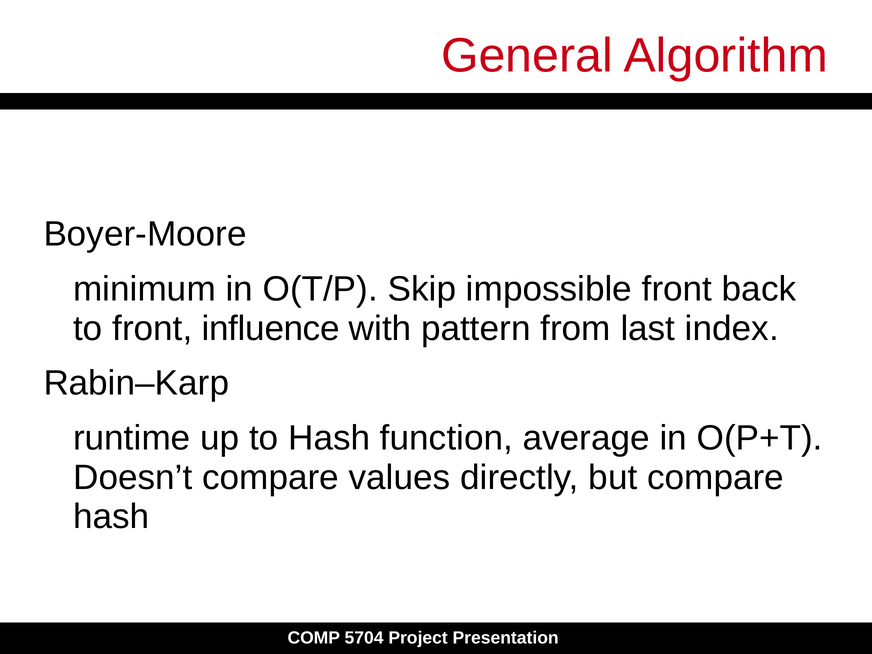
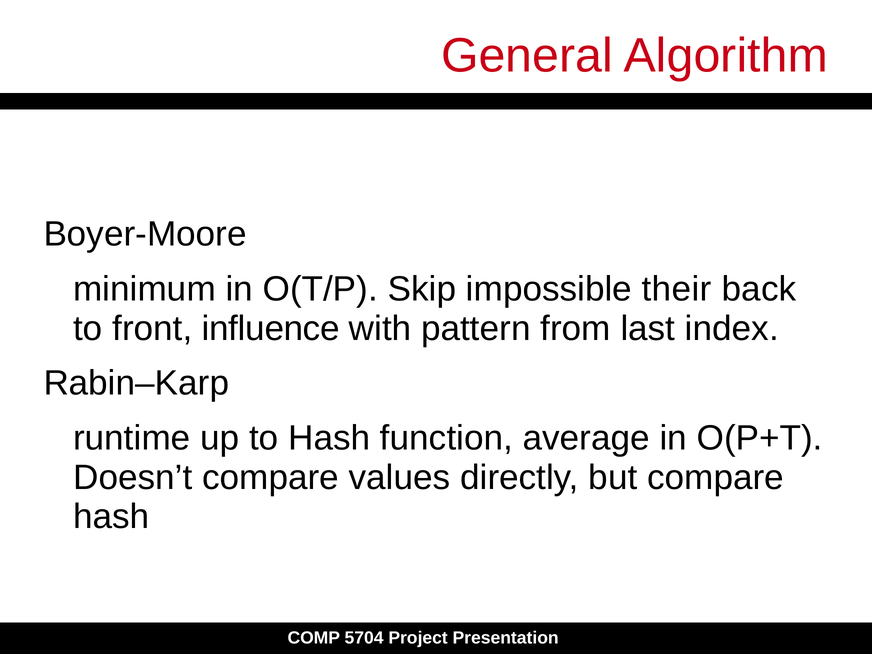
impossible front: front -> their
